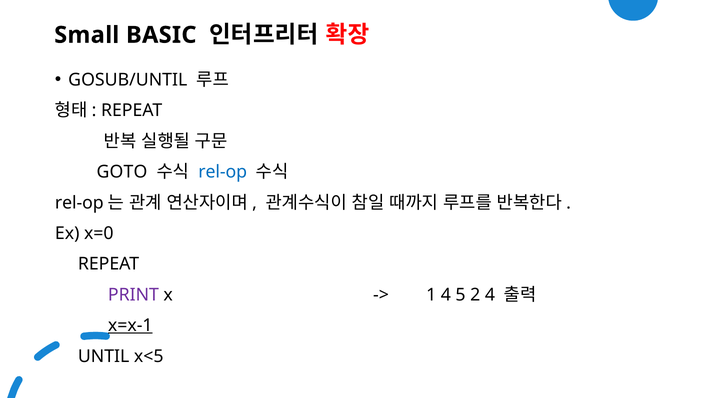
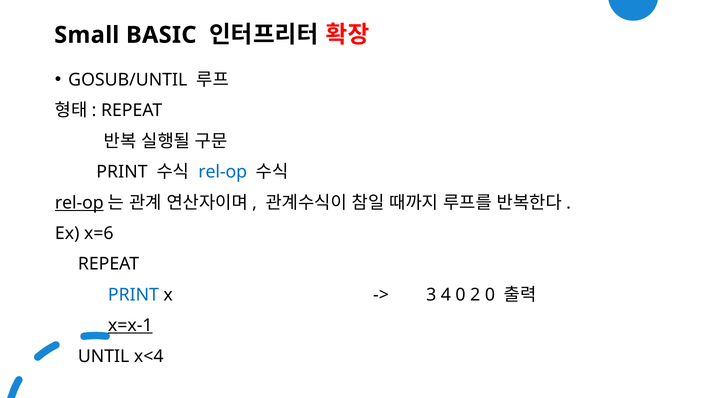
GOTO at (122, 172): GOTO -> PRINT
rel-op at (79, 203) underline: none -> present
x=0: x=0 -> x=6
PRINT at (133, 295) colour: purple -> blue
1: 1 -> 3
4 5: 5 -> 0
2 4: 4 -> 0
x<5: x<5 -> x<4
